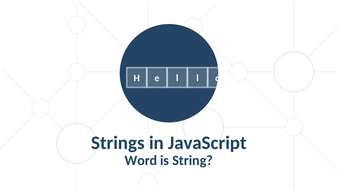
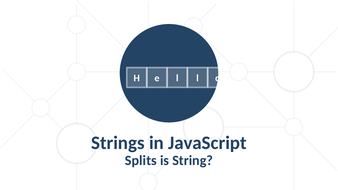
Word: Word -> Splits
